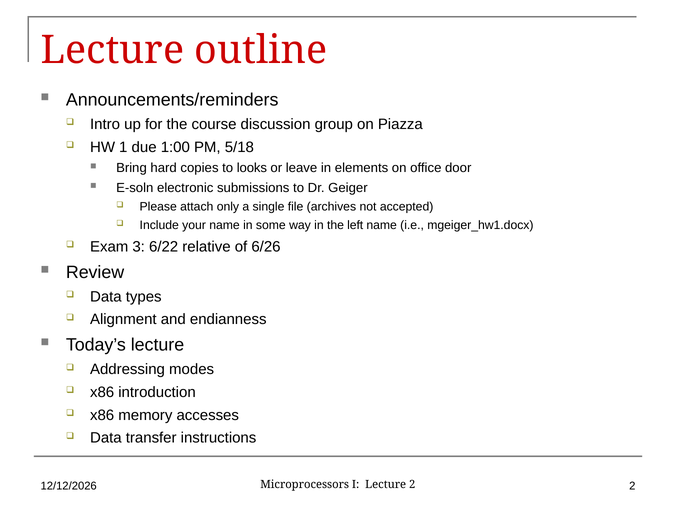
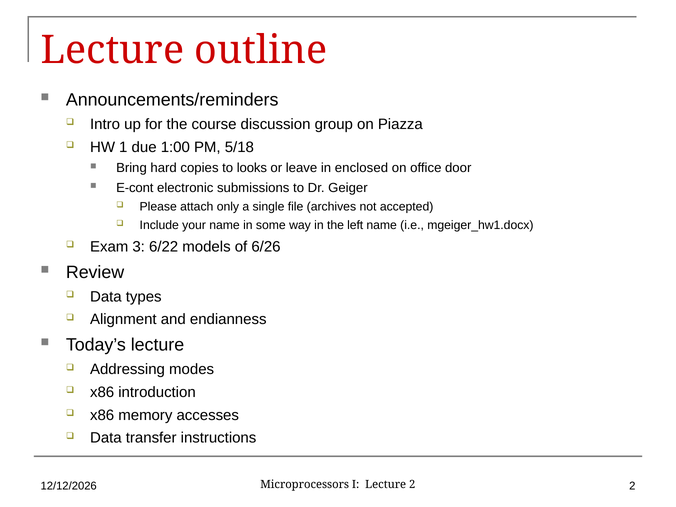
elements: elements -> enclosed
E-soln: E-soln -> E-cont
relative: relative -> models
